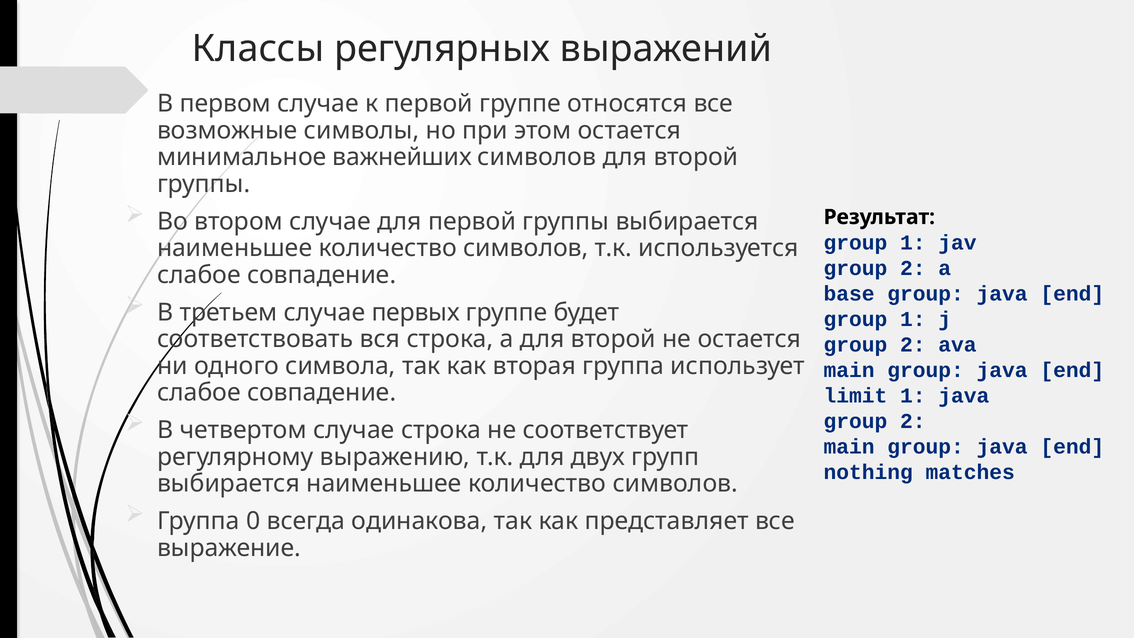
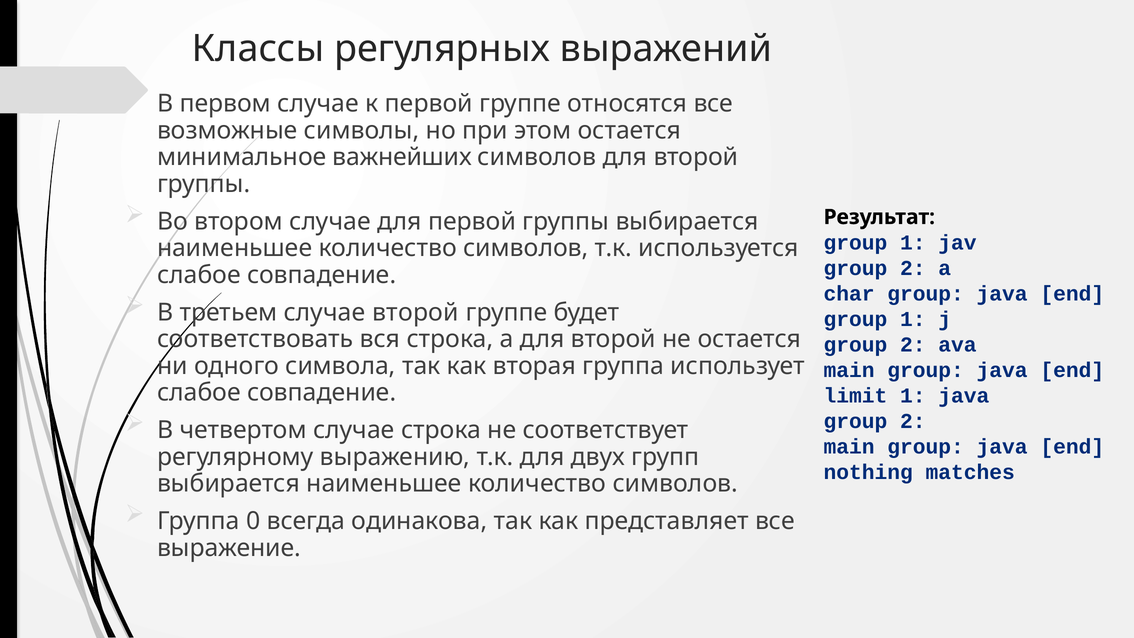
base: base -> char
случае первых: первых -> второй
